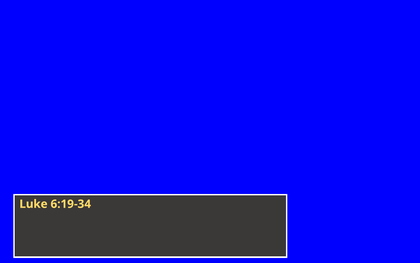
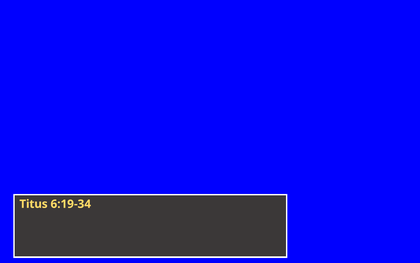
Luke: Luke -> Titus
